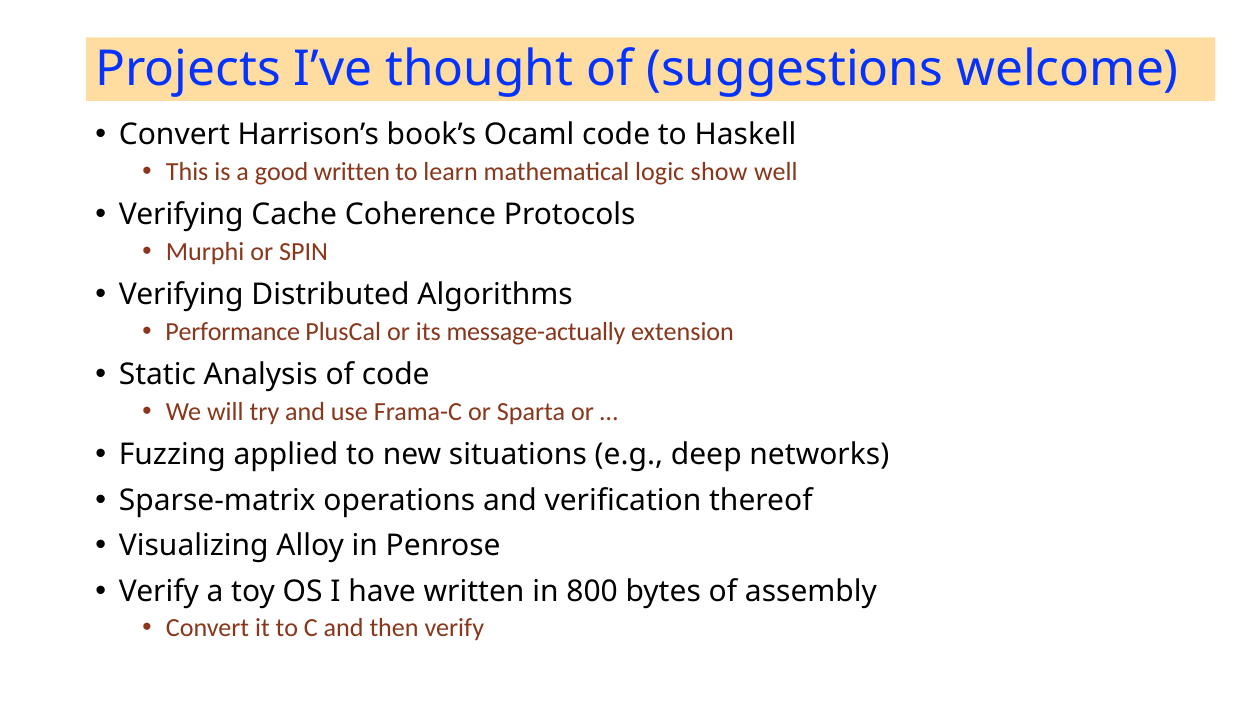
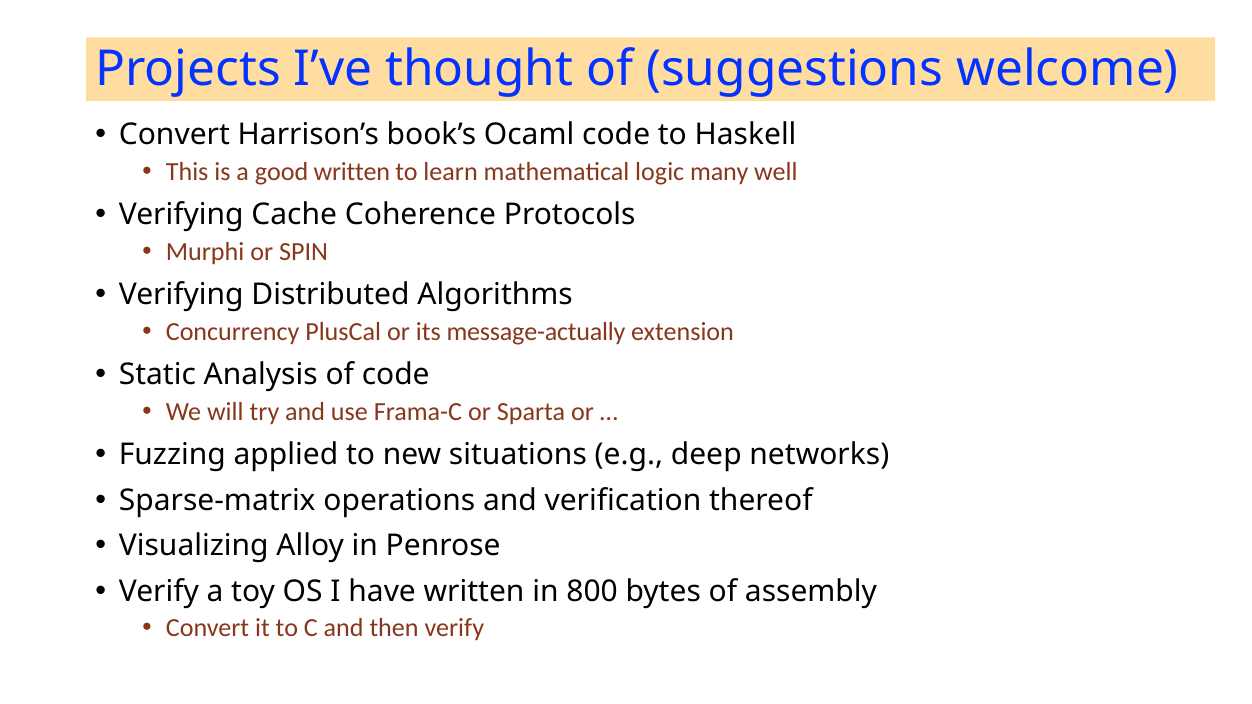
show: show -> many
Performance: Performance -> Concurrency
